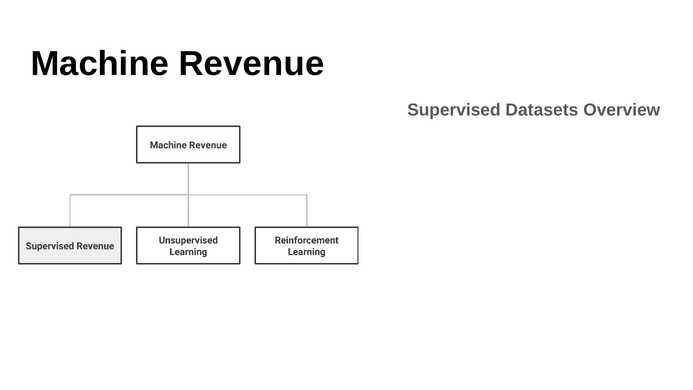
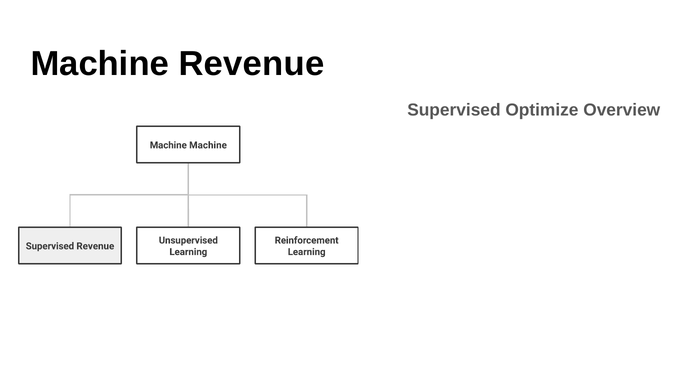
Datasets: Datasets -> Optimize
Revenue at (208, 145): Revenue -> Machine
